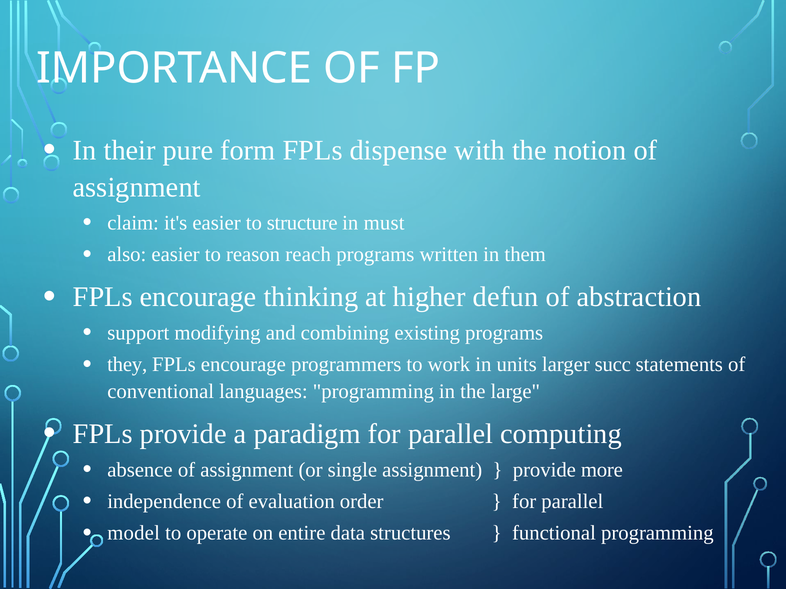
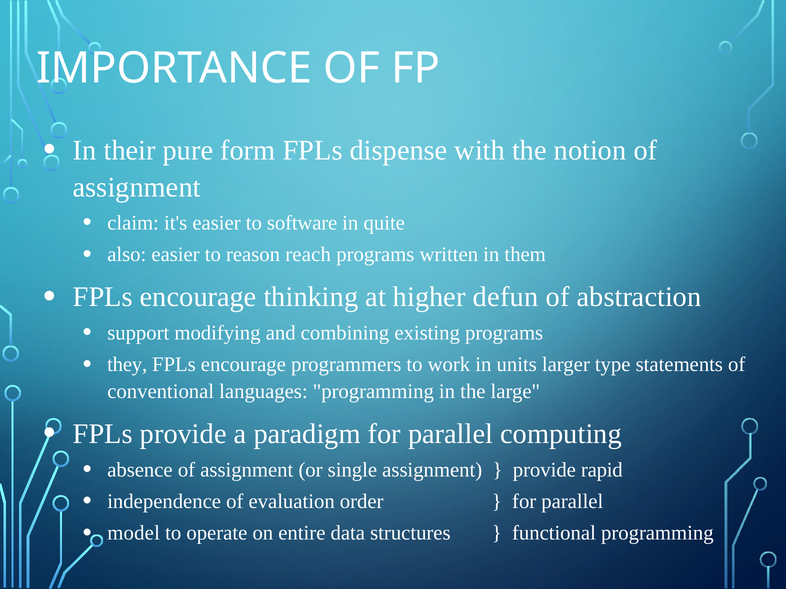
structure: structure -> software
must: must -> quite
succ: succ -> type
more: more -> rapid
